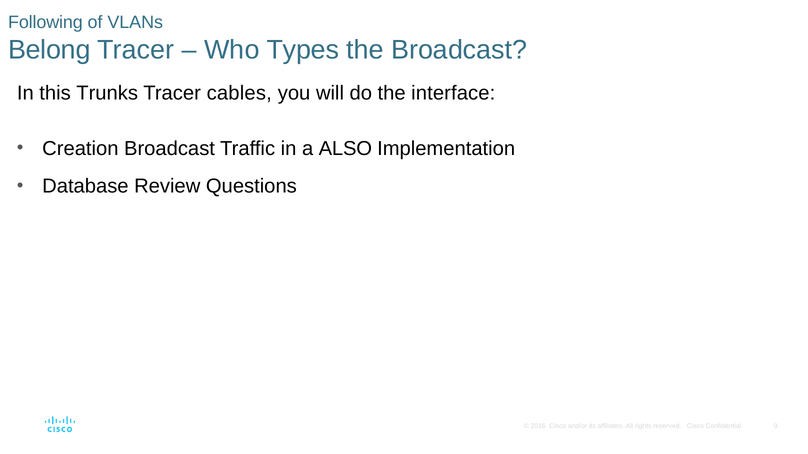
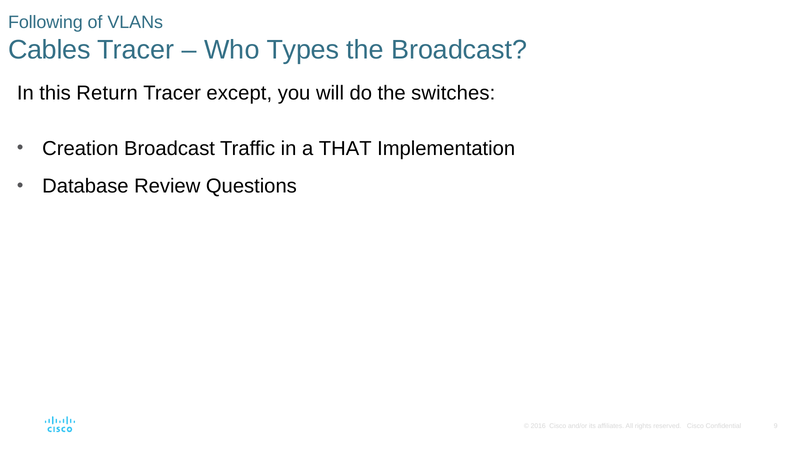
Belong: Belong -> Cables
Trunks: Trunks -> Return
cables: cables -> except
interface: interface -> switches
ALSO: ALSO -> THAT
